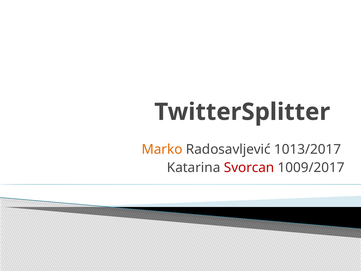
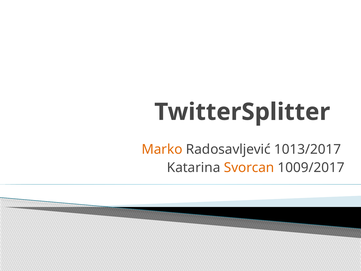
Svorcan colour: red -> orange
